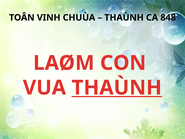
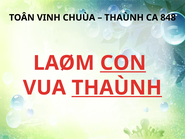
CON underline: none -> present
